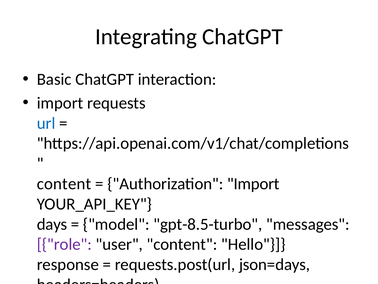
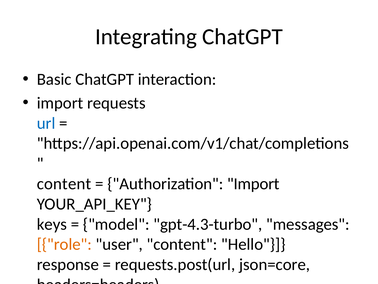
days: days -> keys
gpt-8.5-turbo: gpt-8.5-turbo -> gpt-4.3-turbo
role colour: purple -> orange
json=days: json=days -> json=core
